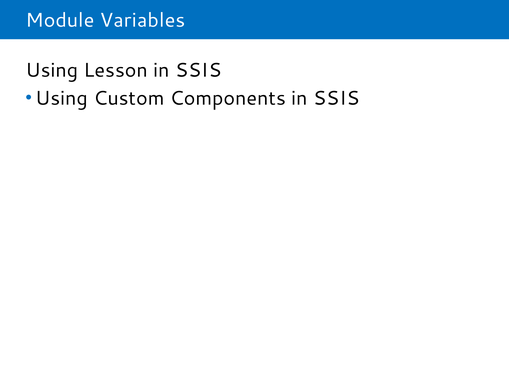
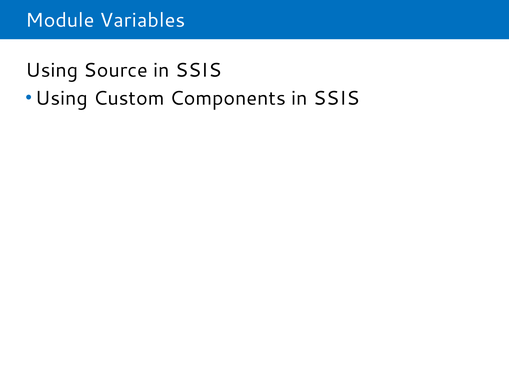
Lesson: Lesson -> Source
